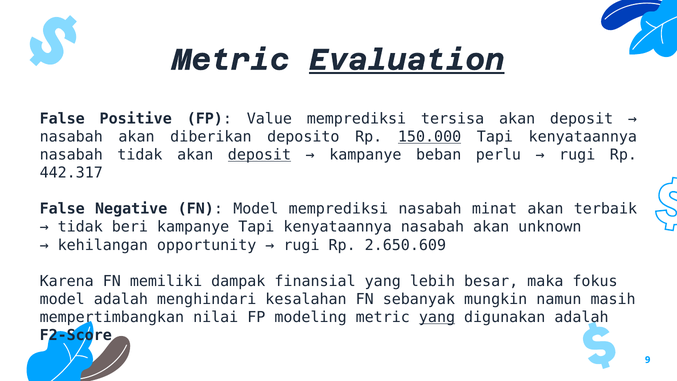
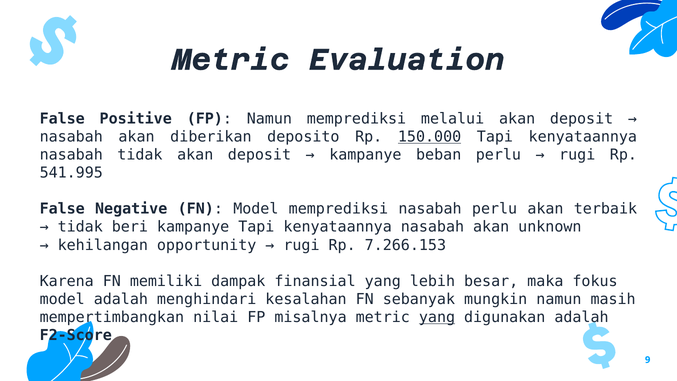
Evaluation underline: present -> none
FP Value: Value -> Namun
tersisa: tersisa -> melalui
deposit at (259, 155) underline: present -> none
442.317: 442.317 -> 541.995
nasabah minat: minat -> perlu
2.650.609: 2.650.609 -> 7.266.153
modeling: modeling -> misalnya
